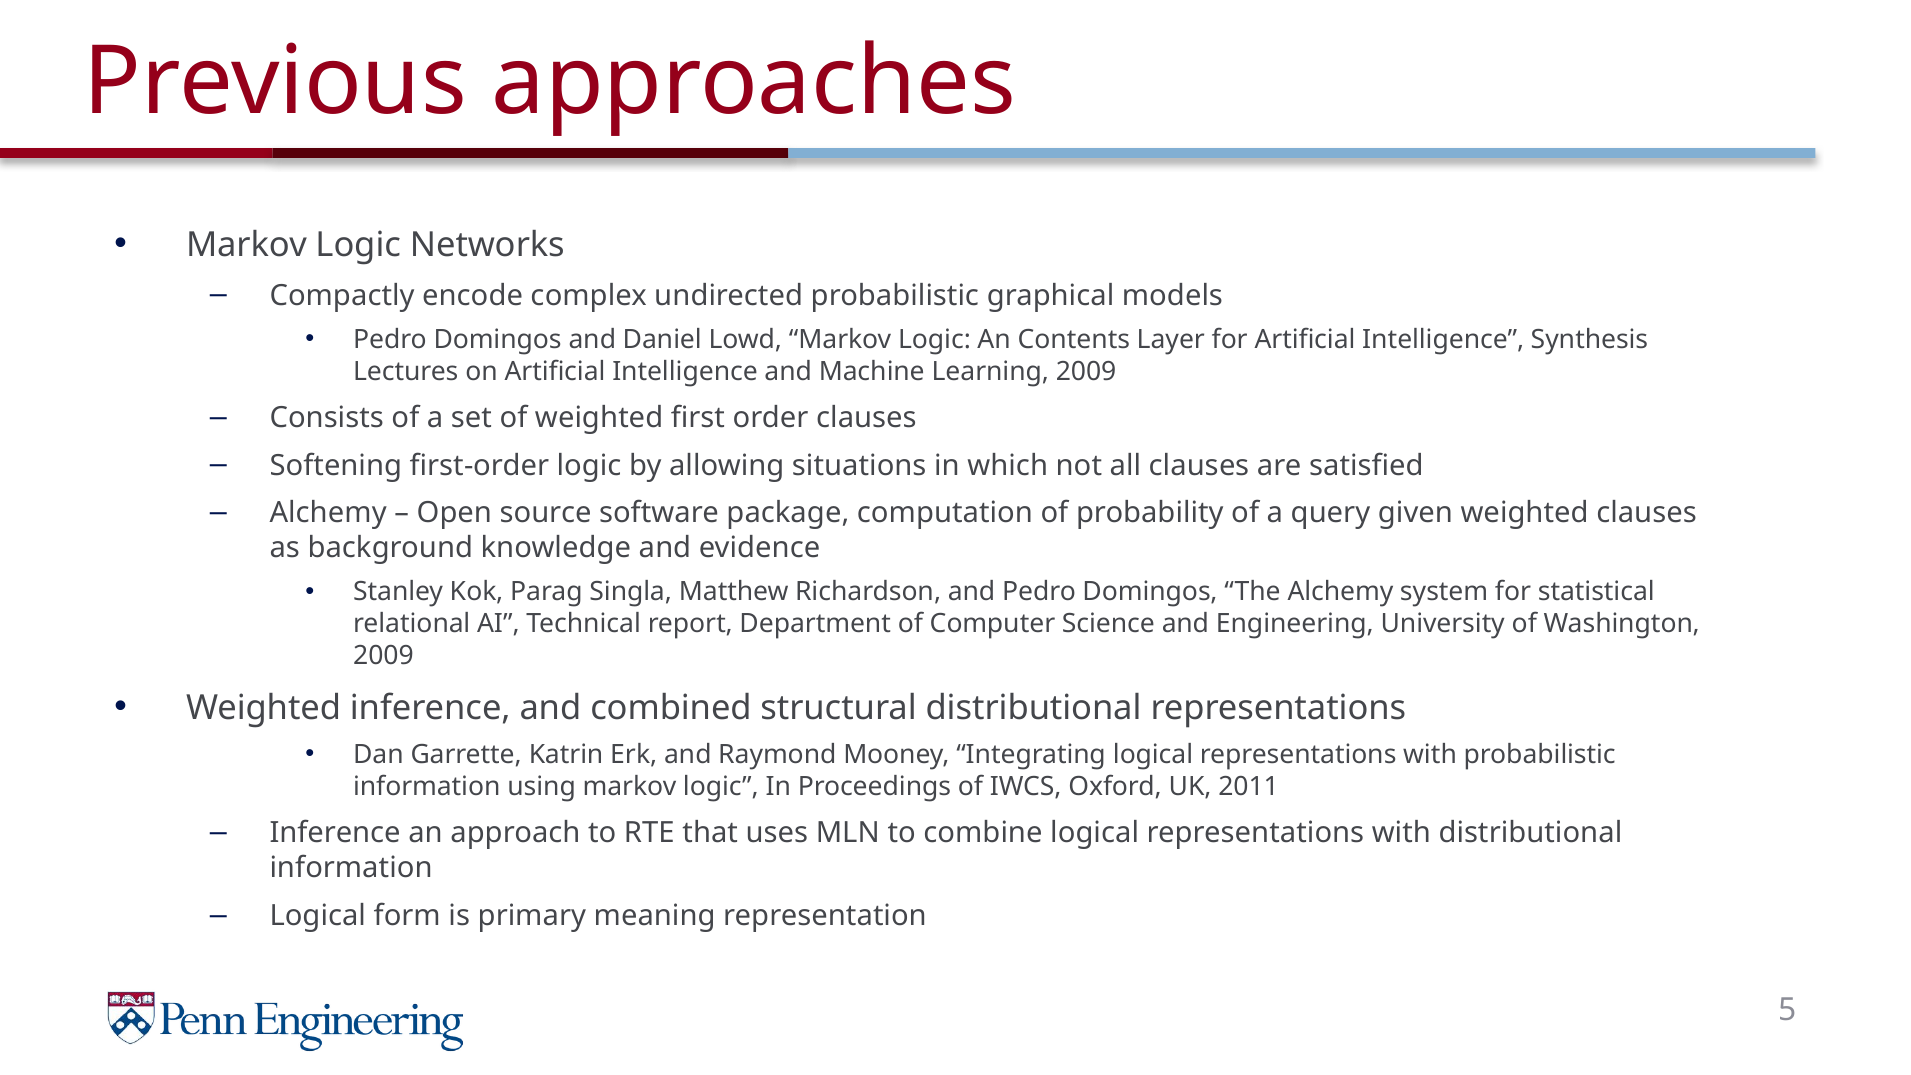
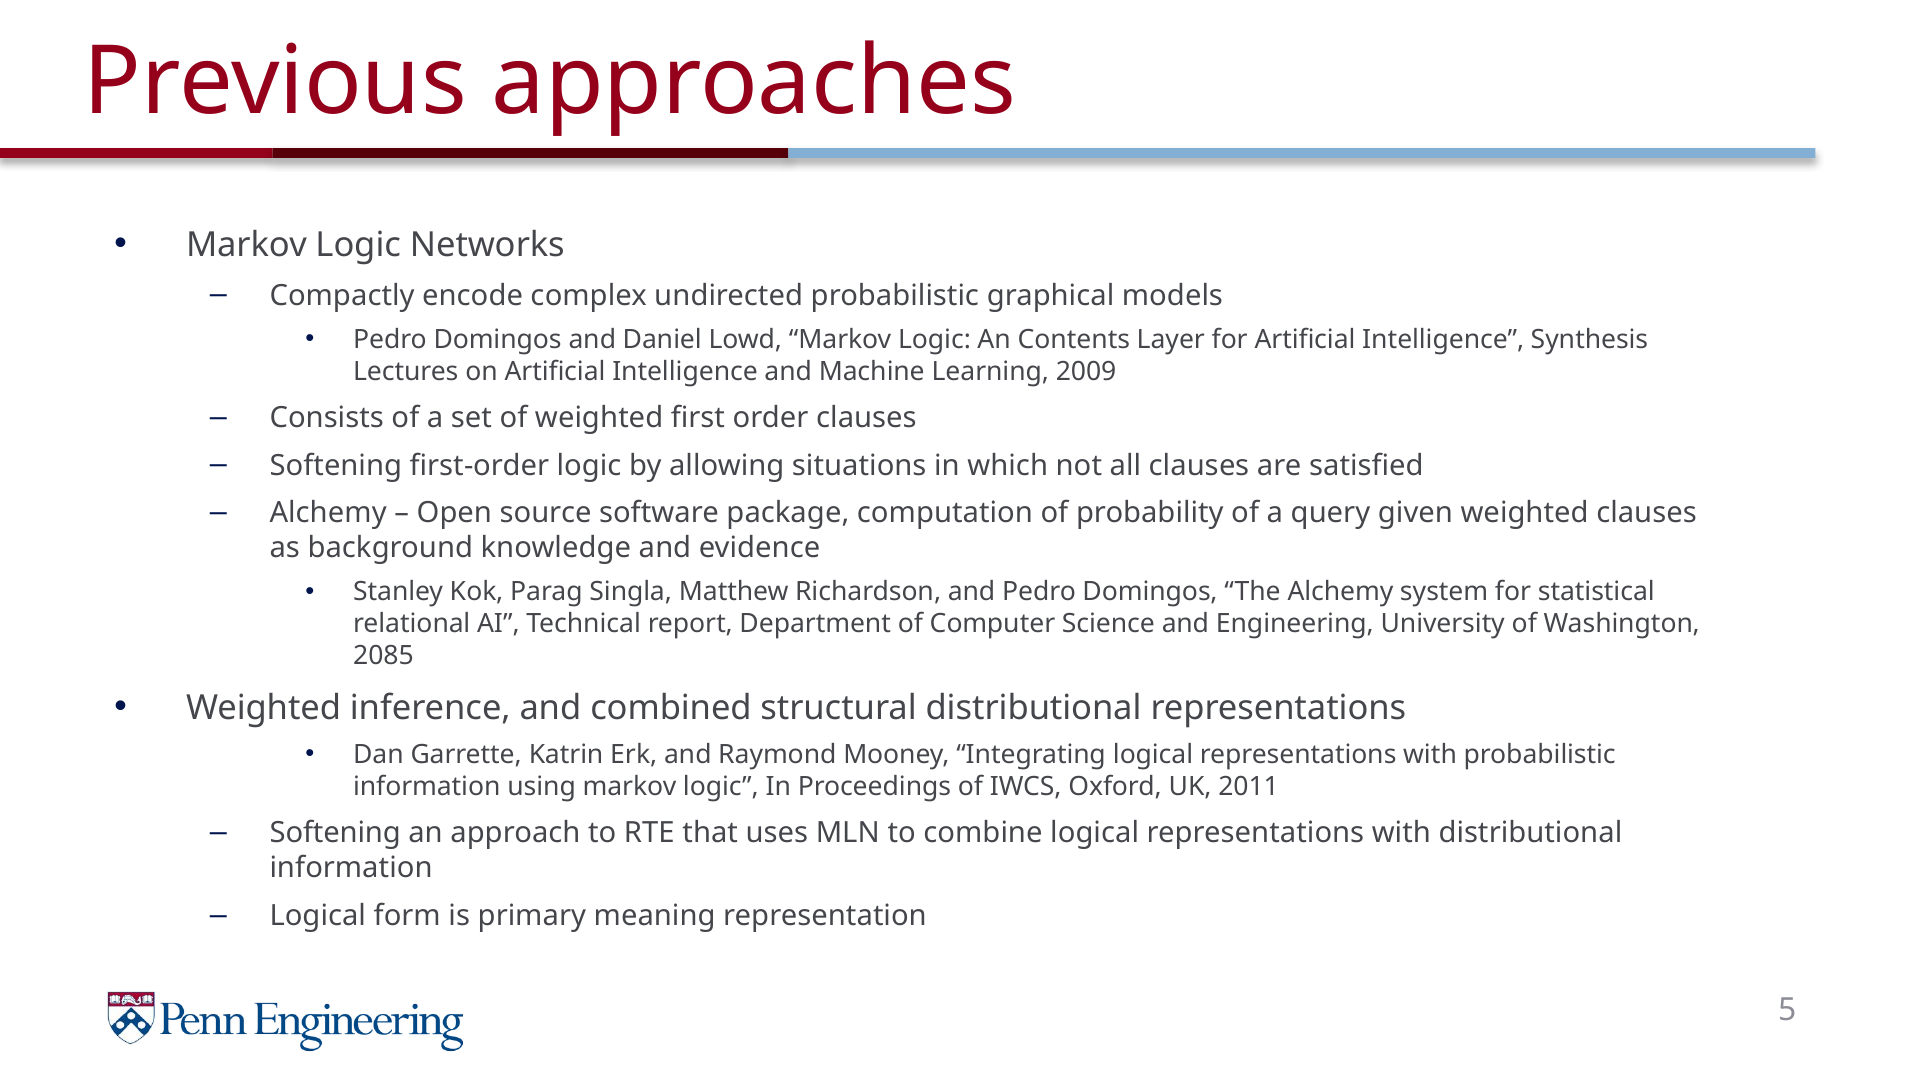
2009 at (383, 656): 2009 -> 2085
Inference at (335, 833): Inference -> Softening
